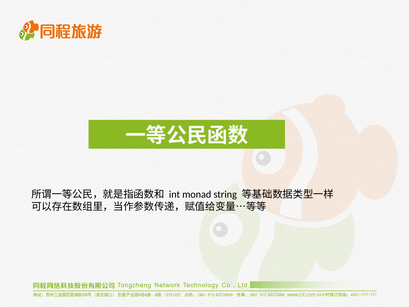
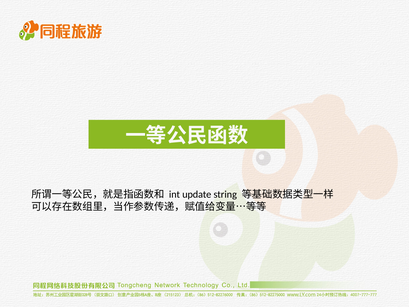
monad: monad -> update
